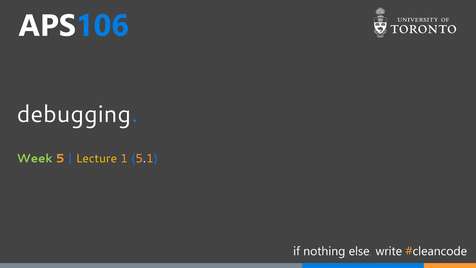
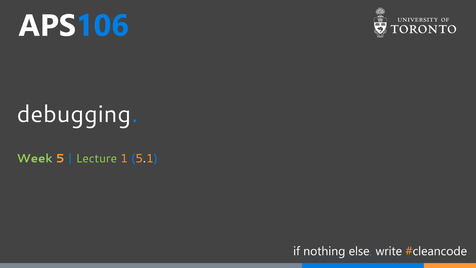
Lecture colour: yellow -> light green
